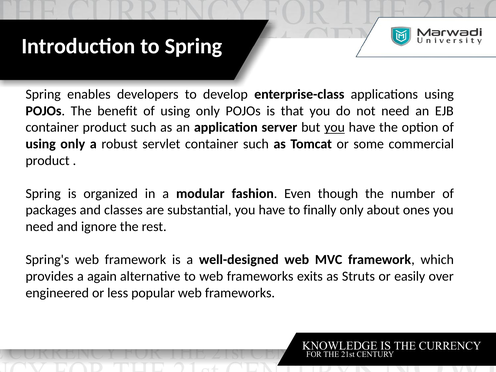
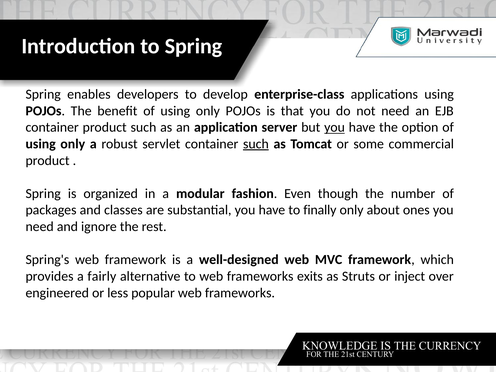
such at (256, 144) underline: none -> present
again: again -> fairly
easily: easily -> inject
